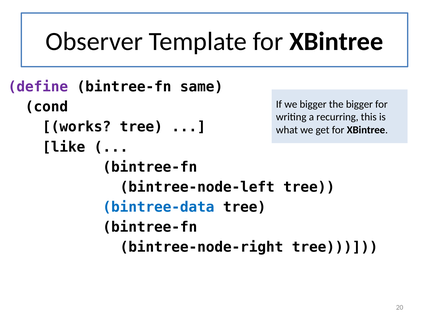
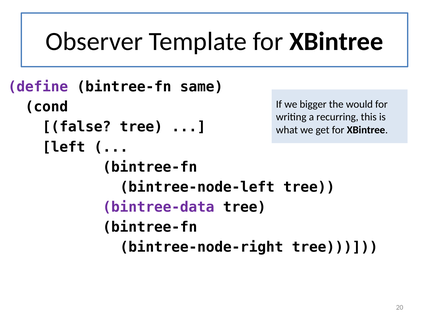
the bigger: bigger -> would
works: works -> false
like: like -> left
bintree-data colour: blue -> purple
